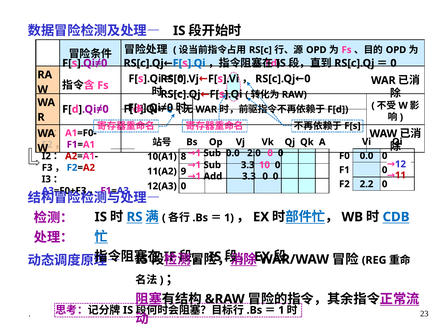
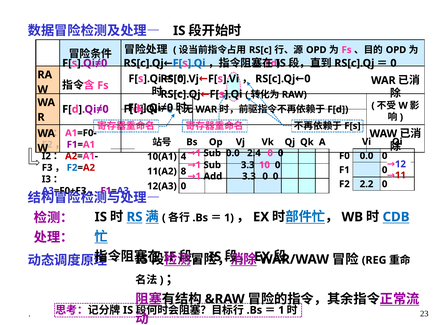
2.0: 2.0 -> 2.4
8: 8 -> 4
9: 9 -> 8
